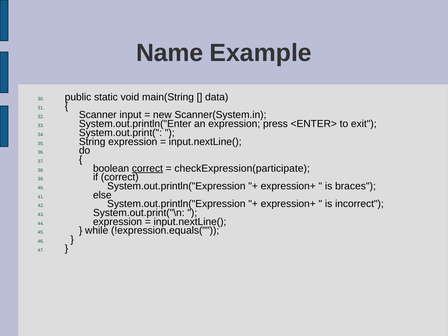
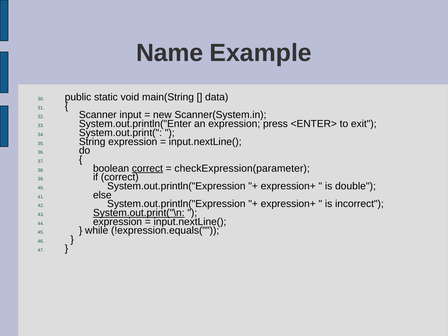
checkExpression(participate: checkExpression(participate -> checkExpression(parameter
braces: braces -> double
System.out.print("\n underline: none -> present
